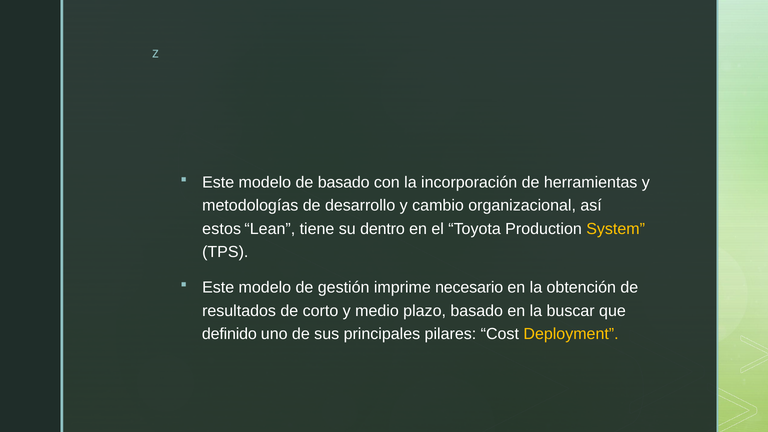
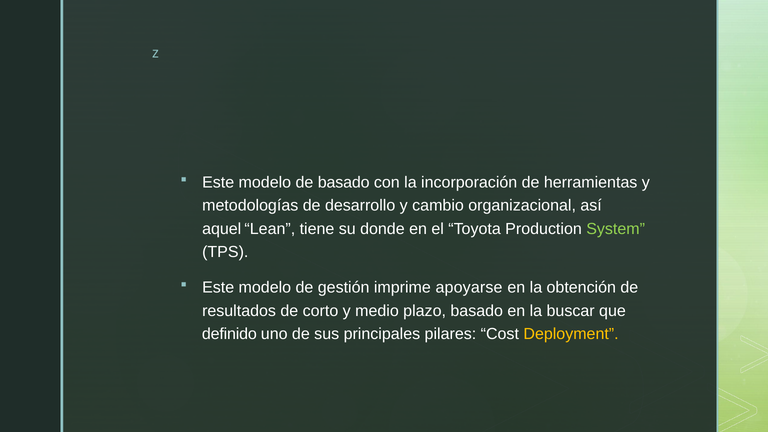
estos: estos -> aquel
dentro: dentro -> donde
System colour: yellow -> light green
necesario: necesario -> apoyarse
